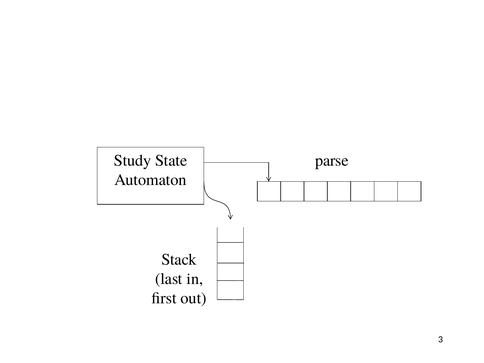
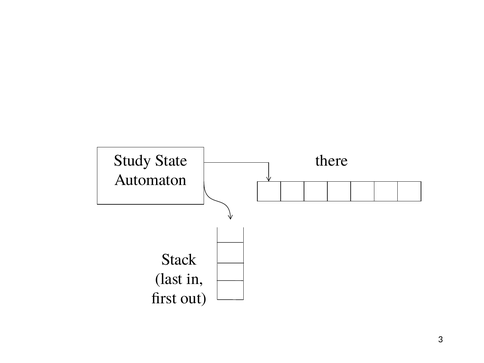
parse: parse -> there
